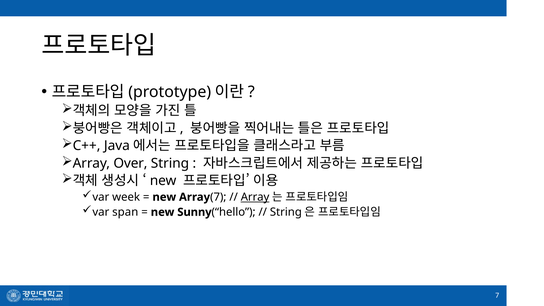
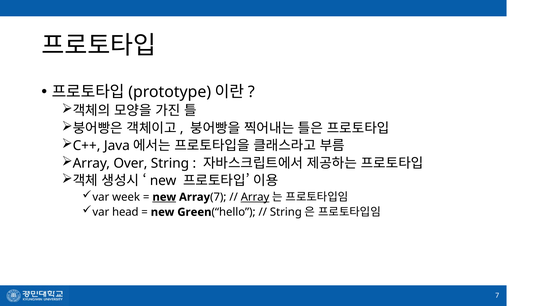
new at (164, 197) underline: none -> present
span: span -> head
Sunny: Sunny -> Green
